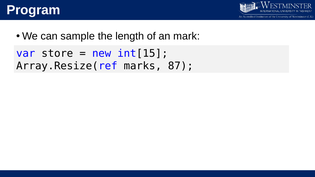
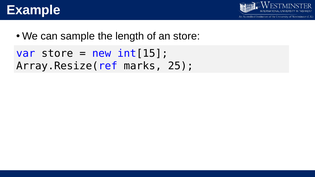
Program: Program -> Example
an mark: mark -> store
87: 87 -> 25
